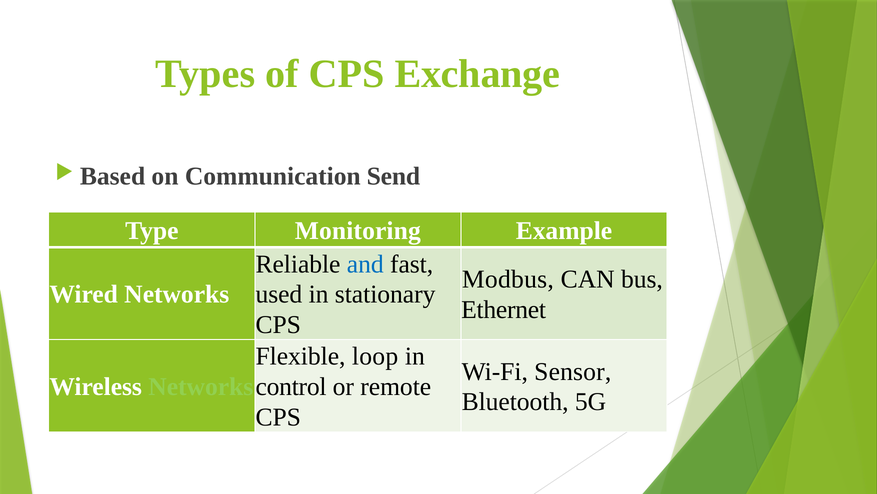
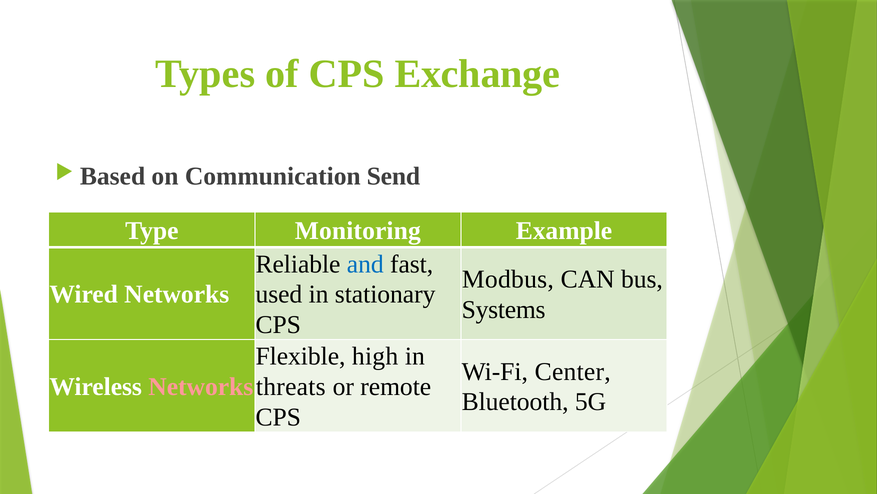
Ethernet: Ethernet -> Systems
loop: loop -> high
Sensor: Sensor -> Center
Networks at (201, 386) colour: light green -> pink
control: control -> threats
